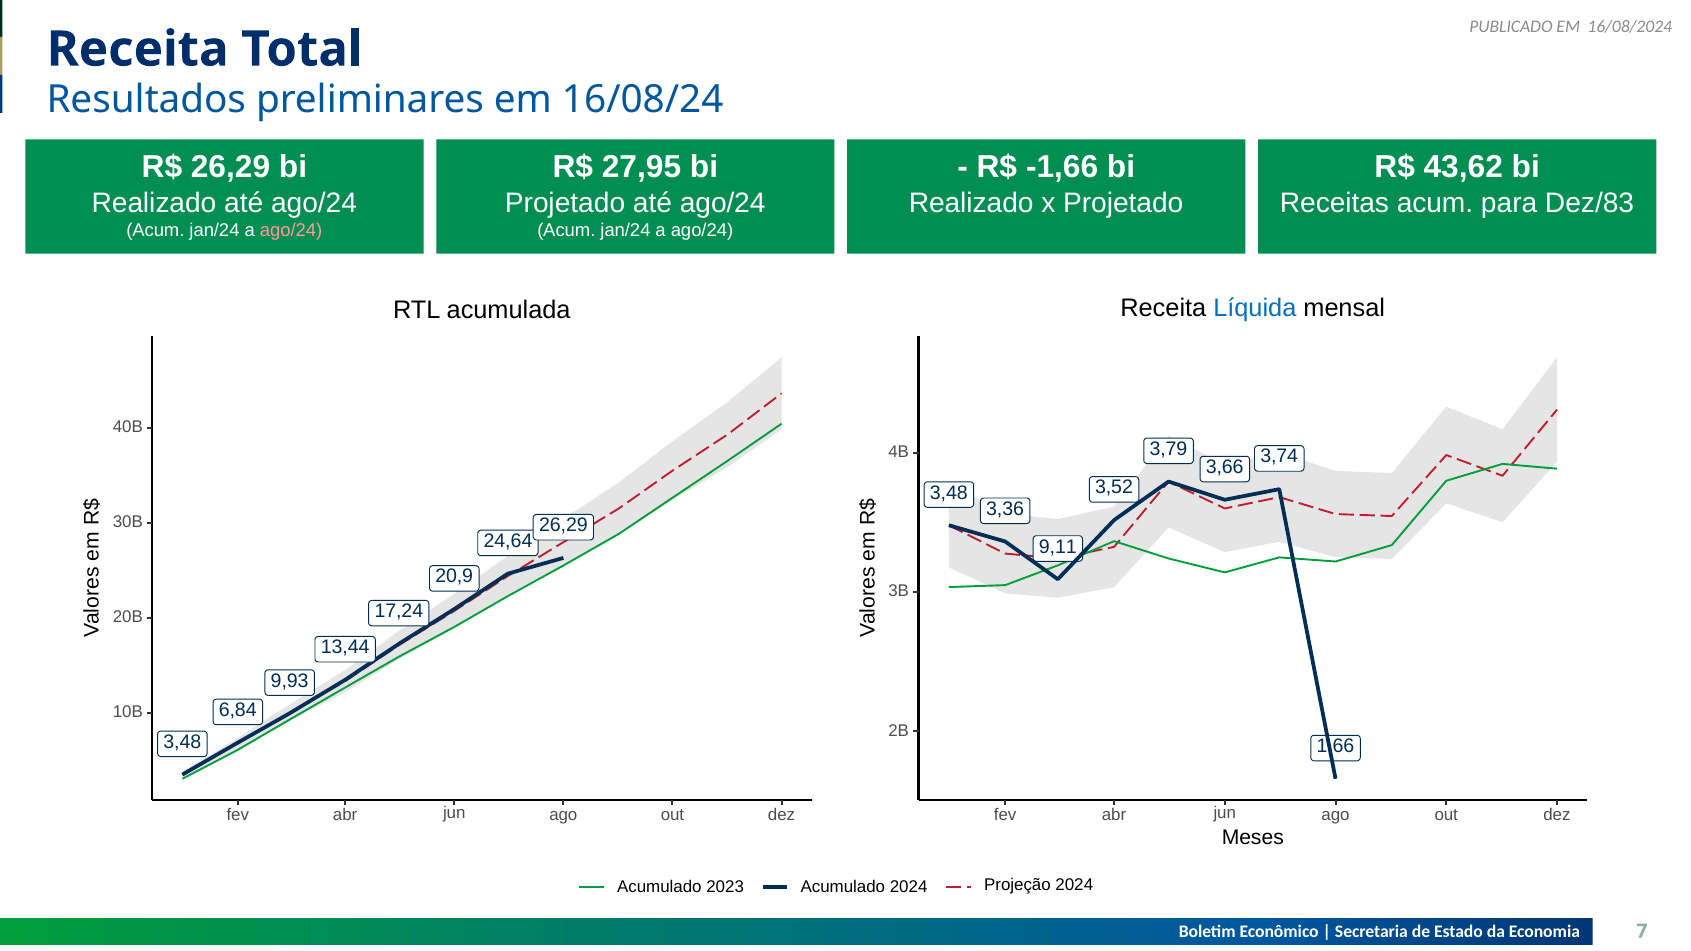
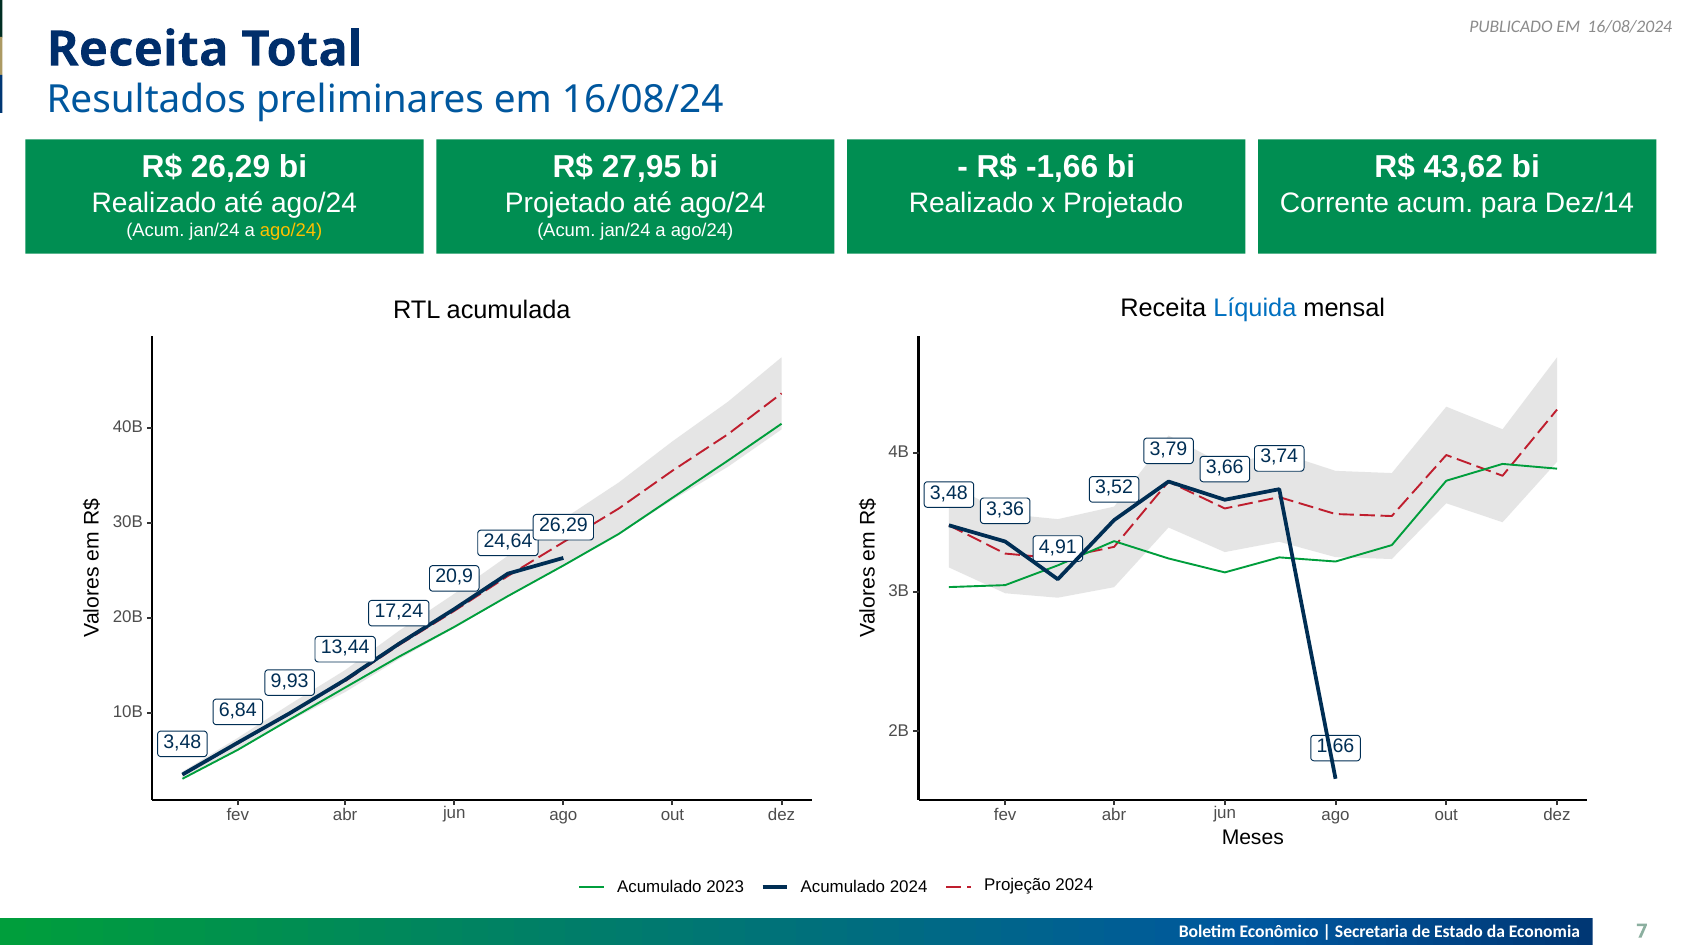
Receitas: Receitas -> Corrente
Dez/83: Dez/83 -> Dez/14
ago/24 at (291, 230) colour: pink -> yellow
9,11: 9,11 -> 4,91
